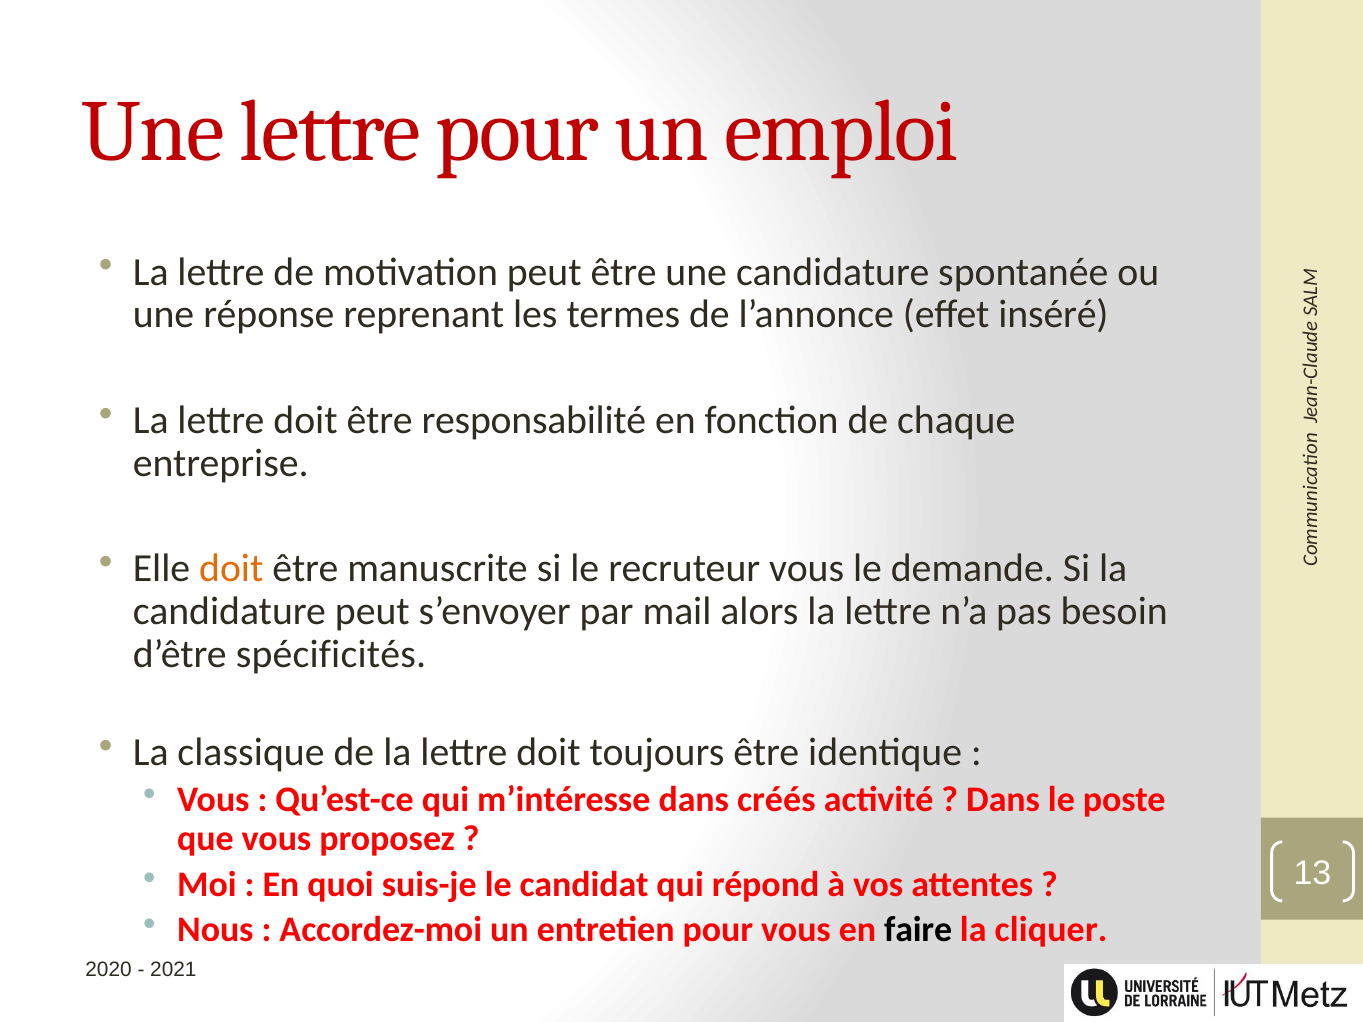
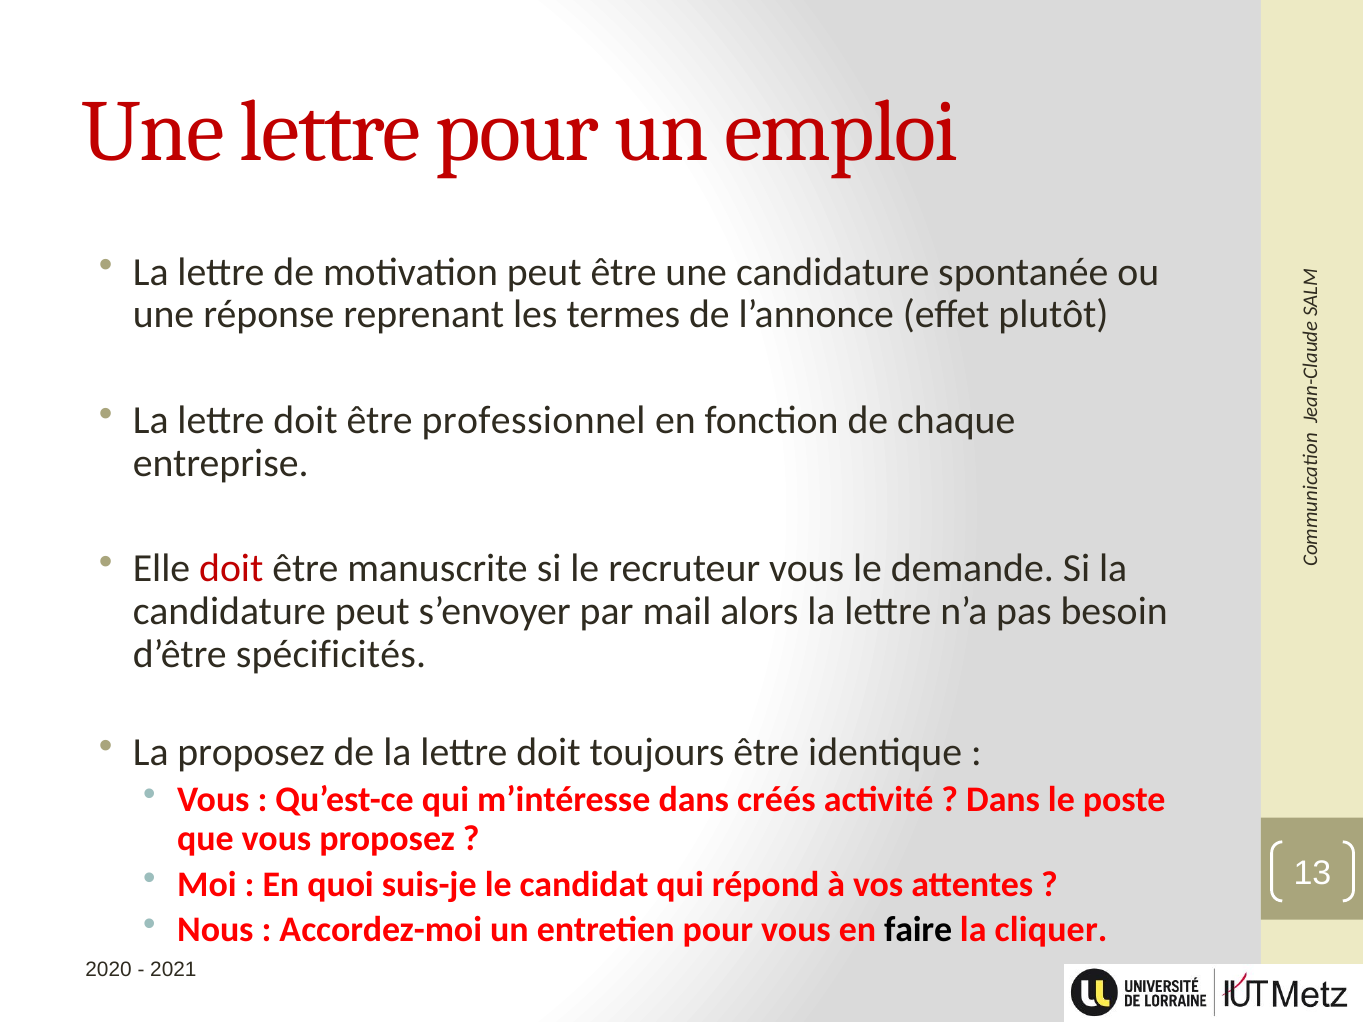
inséré: inséré -> plutôt
responsabilité: responsabilité -> professionnel
doit at (231, 569) colour: orange -> red
La classique: classique -> proposez
